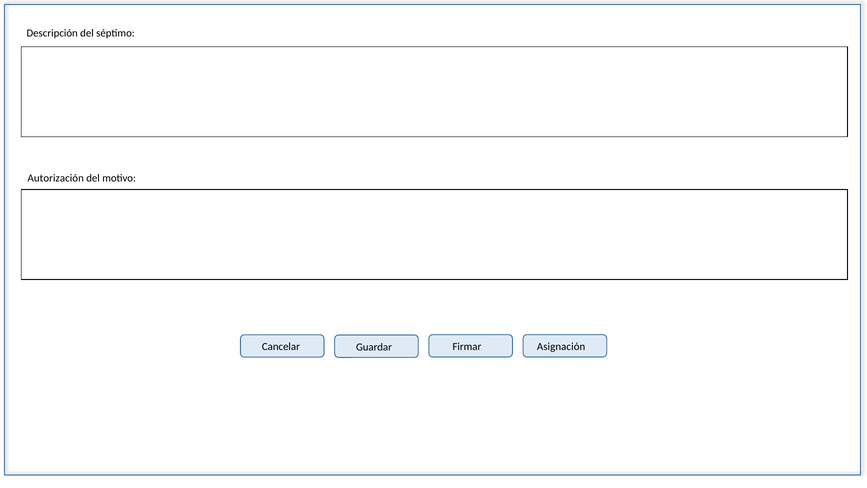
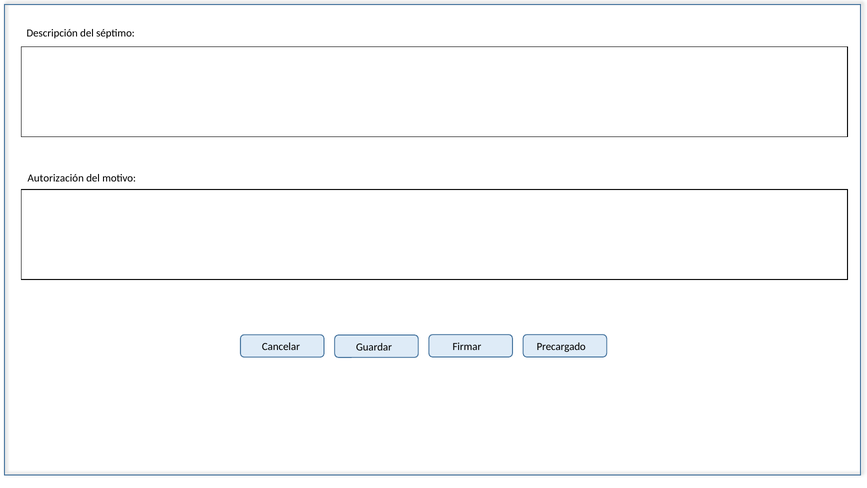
Asignación: Asignación -> Precargado
